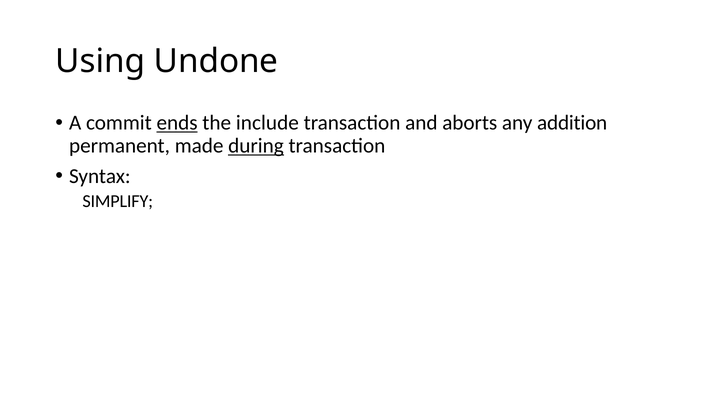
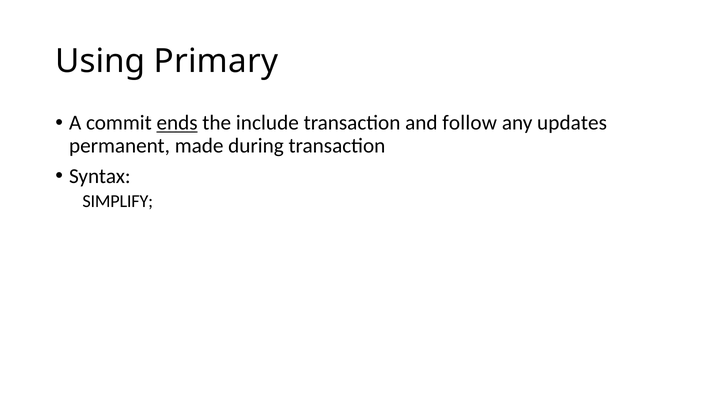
Undone: Undone -> Primary
aborts: aborts -> follow
addition: addition -> updates
during underline: present -> none
